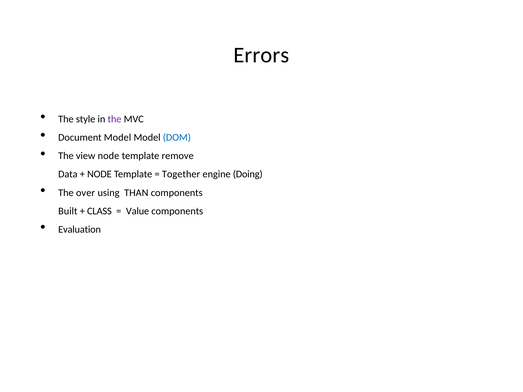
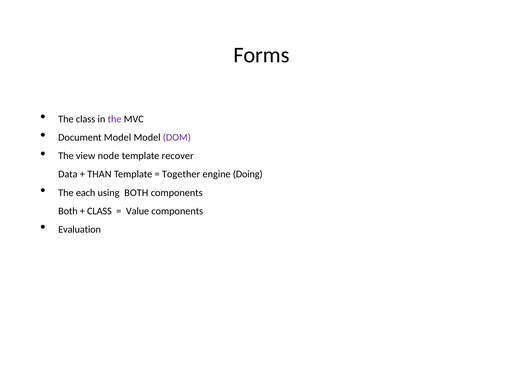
Errors: Errors -> Forms
The style: style -> class
DOM colour: blue -> purple
remove: remove -> recover
NODE at (99, 174): NODE -> THAN
over: over -> each
using THAN: THAN -> BOTH
Built at (68, 211): Built -> Both
